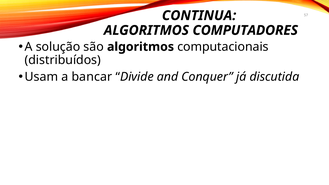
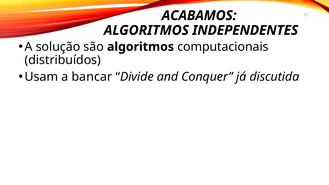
CONTINUA: CONTINUA -> ACABAMOS
COMPUTADORES: COMPUTADORES -> INDEPENDENTES
